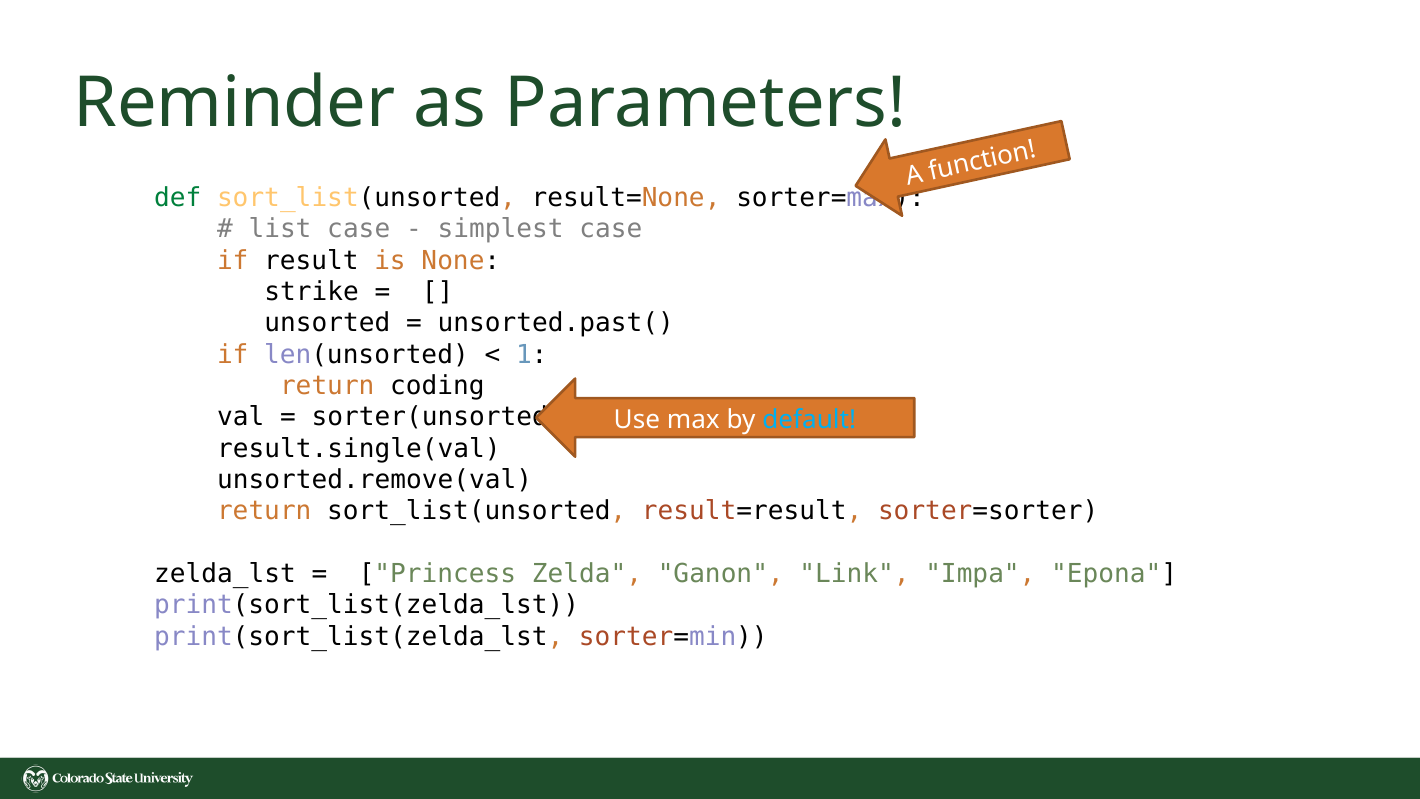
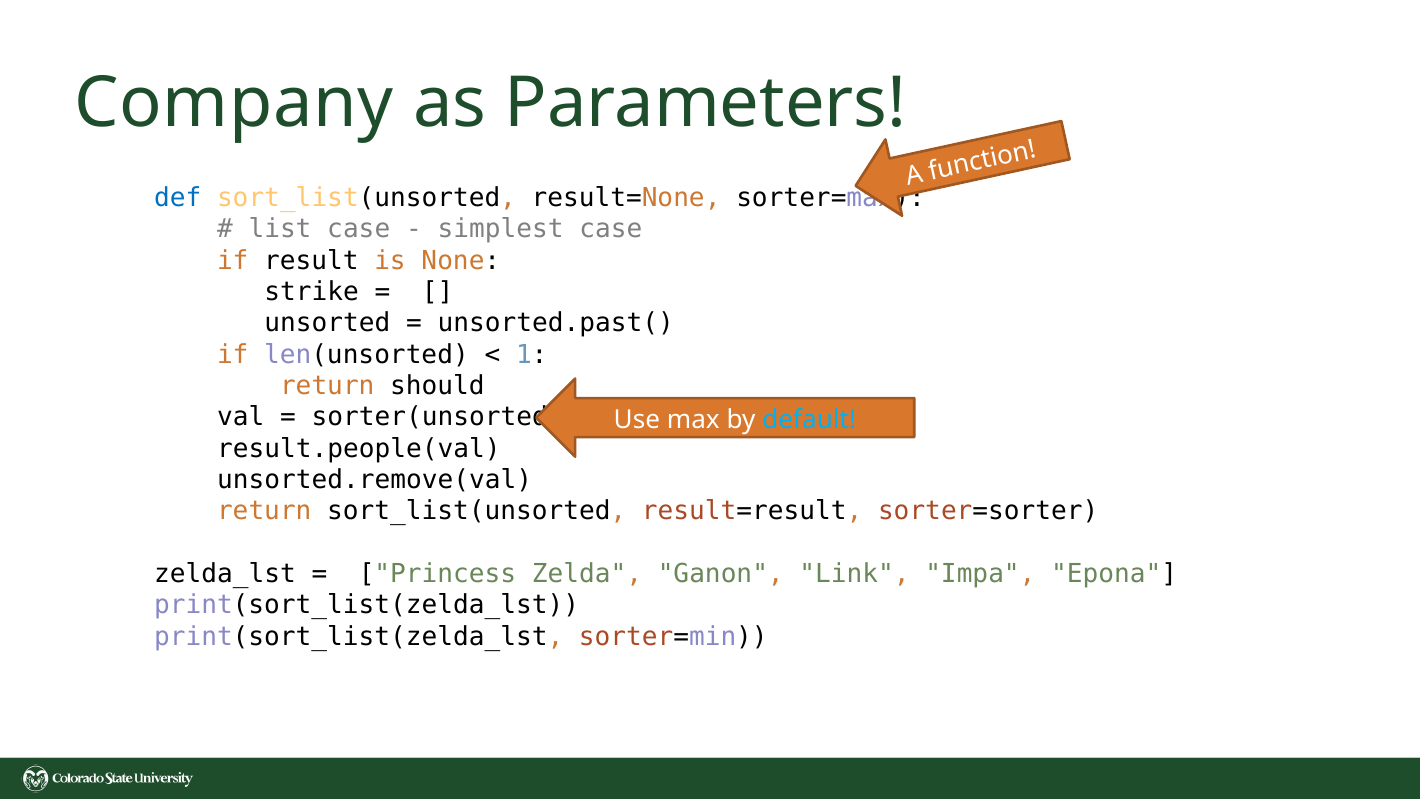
Reminder: Reminder -> Company
def colour: green -> blue
coding: coding -> should
result.single(val: result.single(val -> result.people(val
